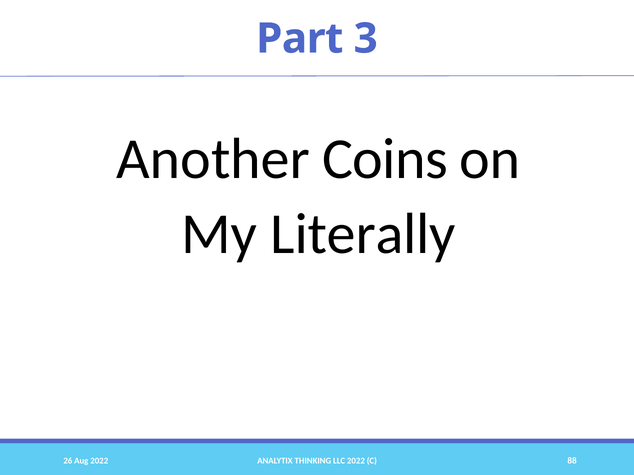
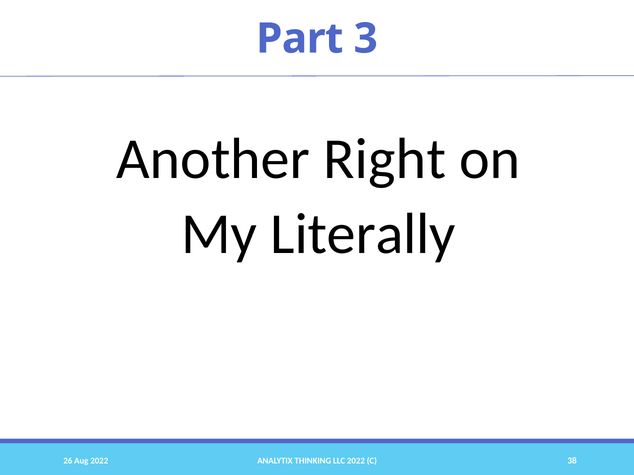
Coins: Coins -> Right
88: 88 -> 38
